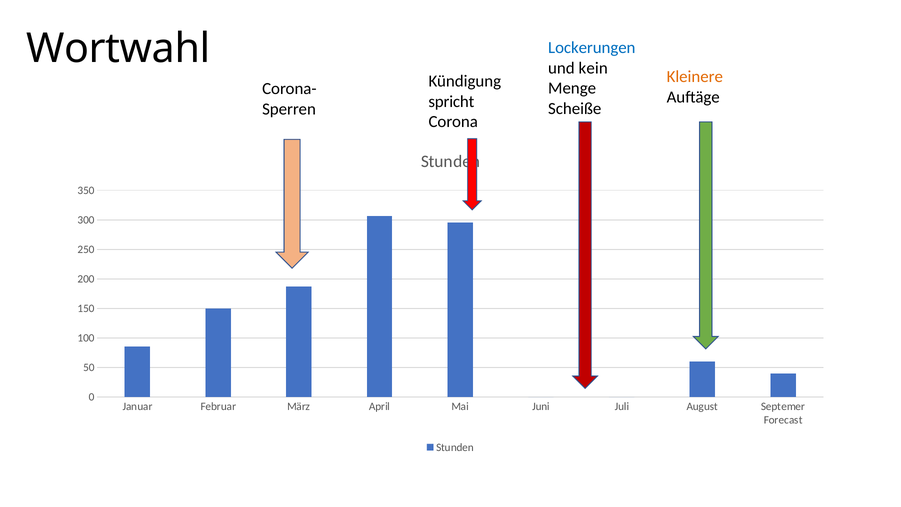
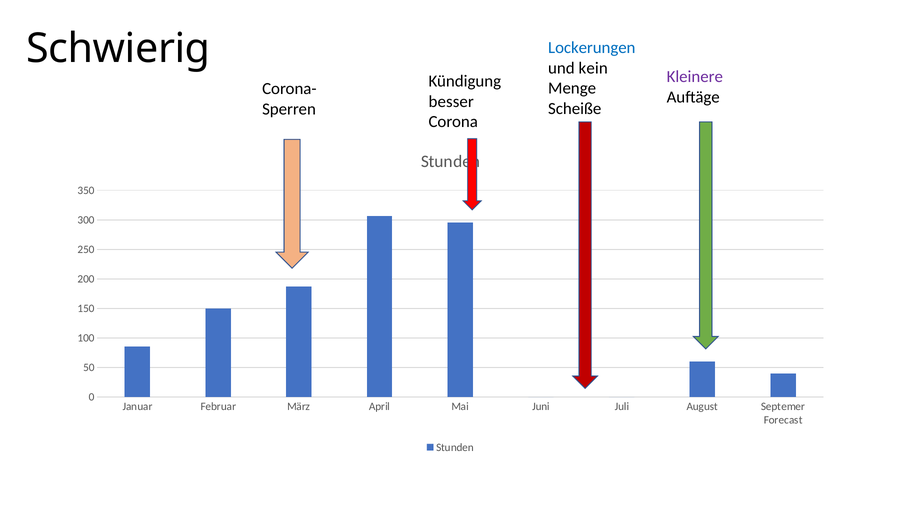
Wortwahl: Wortwahl -> Schwierig
Kleinere colour: orange -> purple
spricht: spricht -> besser
